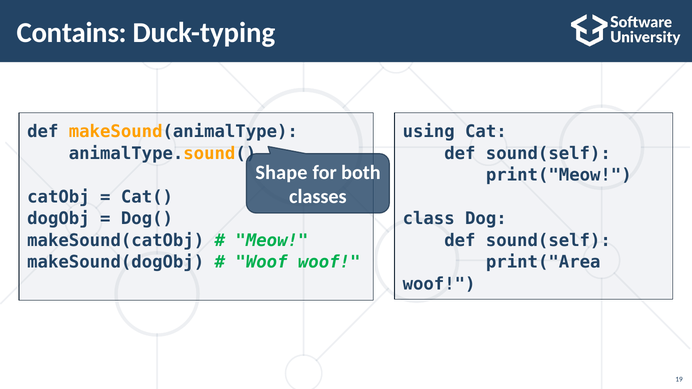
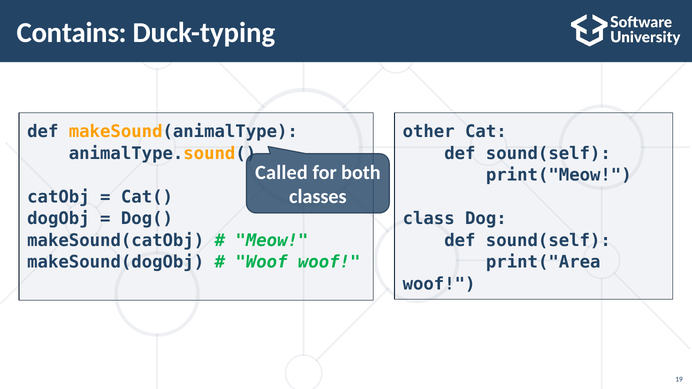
using: using -> other
Shape: Shape -> Called
